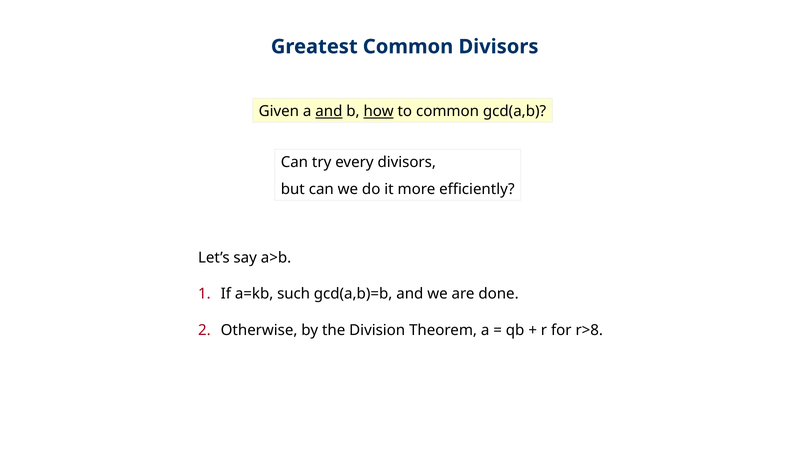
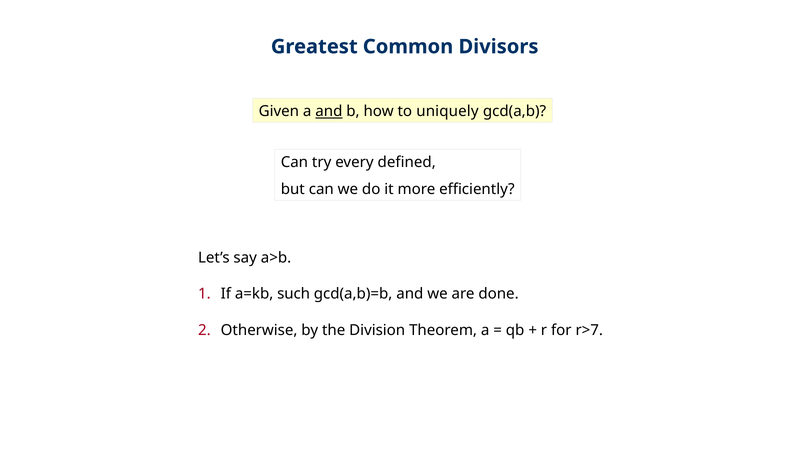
how underline: present -> none
to common: common -> uniquely
every divisors: divisors -> defined
r>8: r>8 -> r>7
